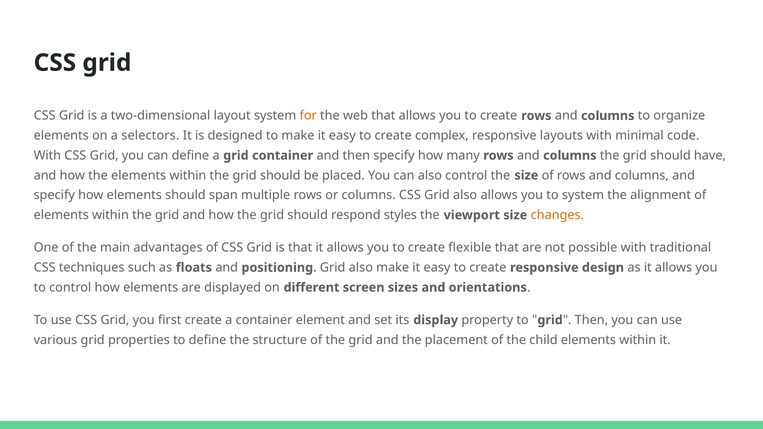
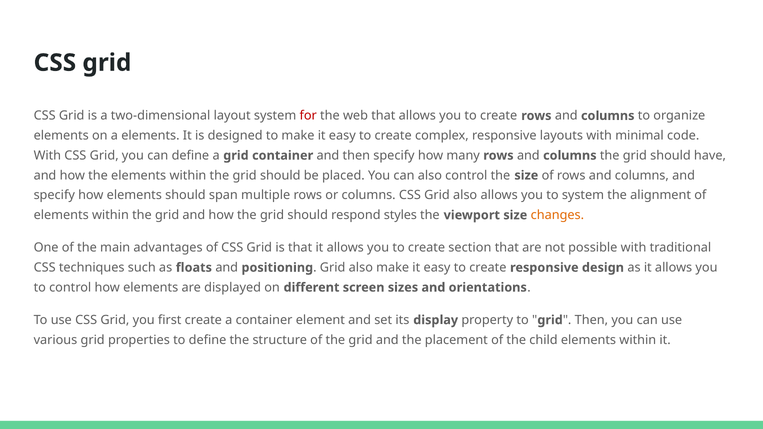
for colour: orange -> red
a selectors: selectors -> elements
flexible: flexible -> section
